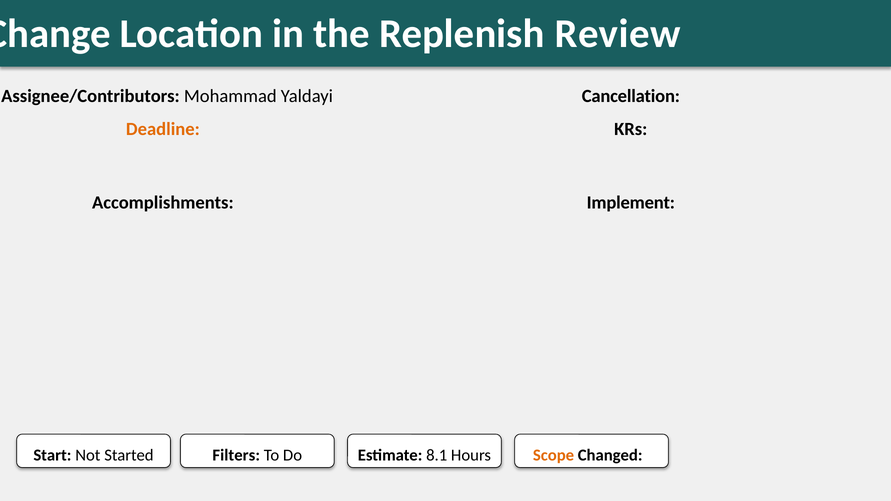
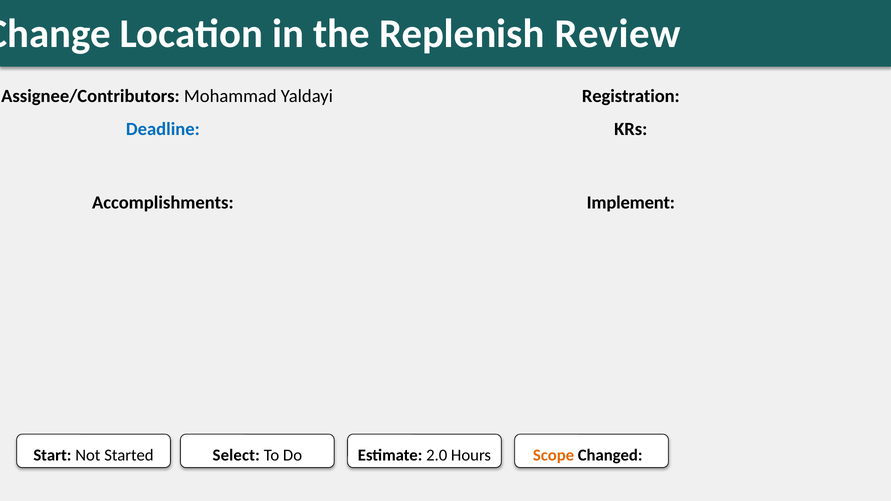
Cancellation: Cancellation -> Registration
Deadline colour: orange -> blue
Filters: Filters -> Select
8.1: 8.1 -> 2.0
